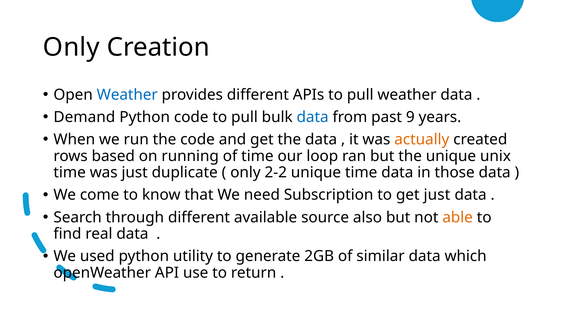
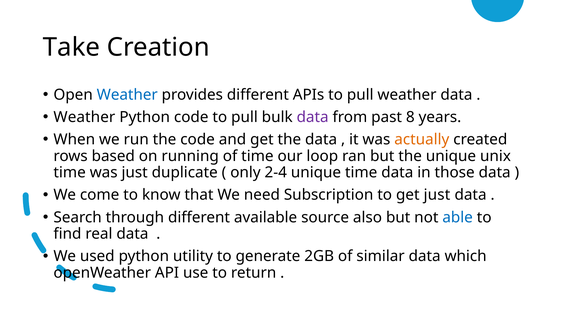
Only at (71, 47): Only -> Take
Demand at (84, 117): Demand -> Weather
data at (313, 117) colour: blue -> purple
9: 9 -> 8
2-2: 2-2 -> 2-4
able colour: orange -> blue
